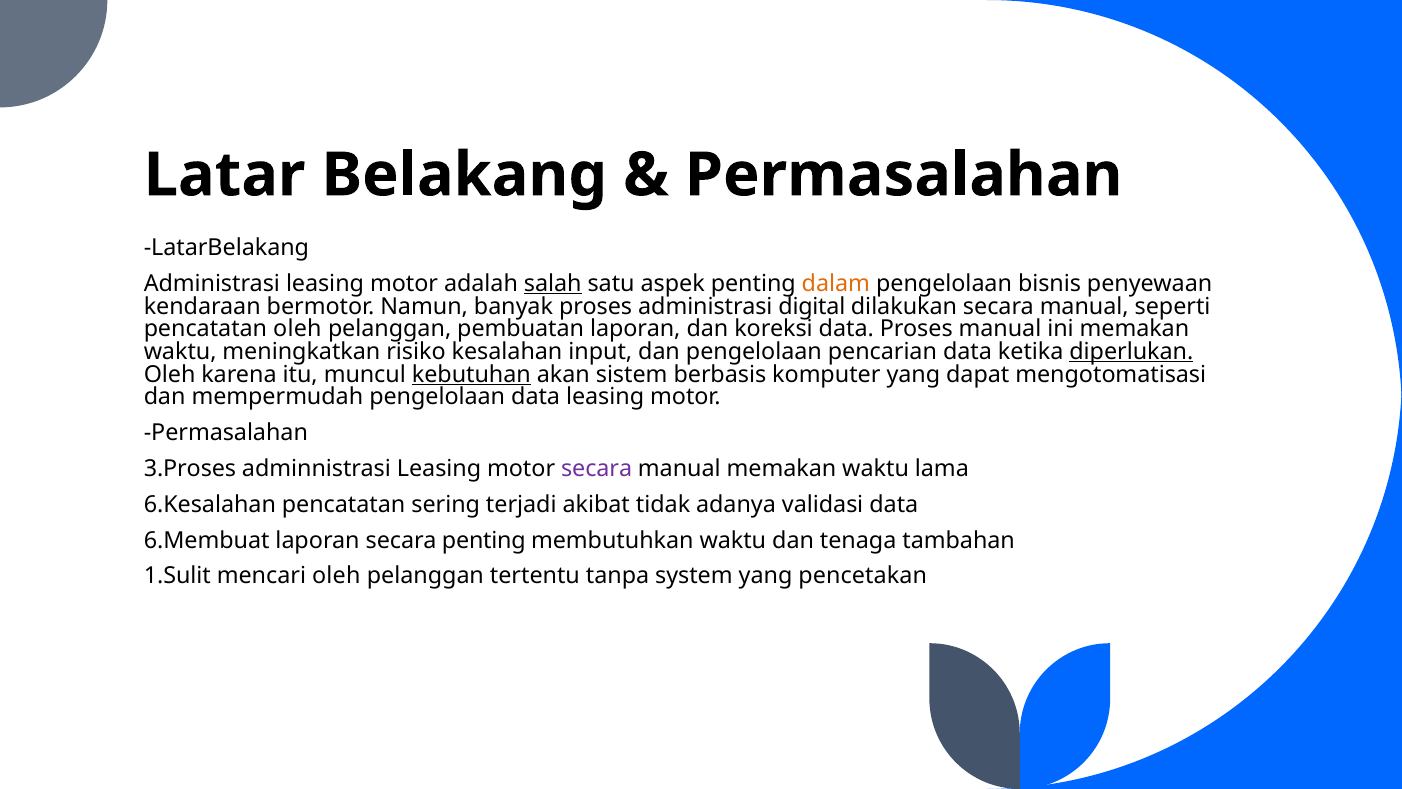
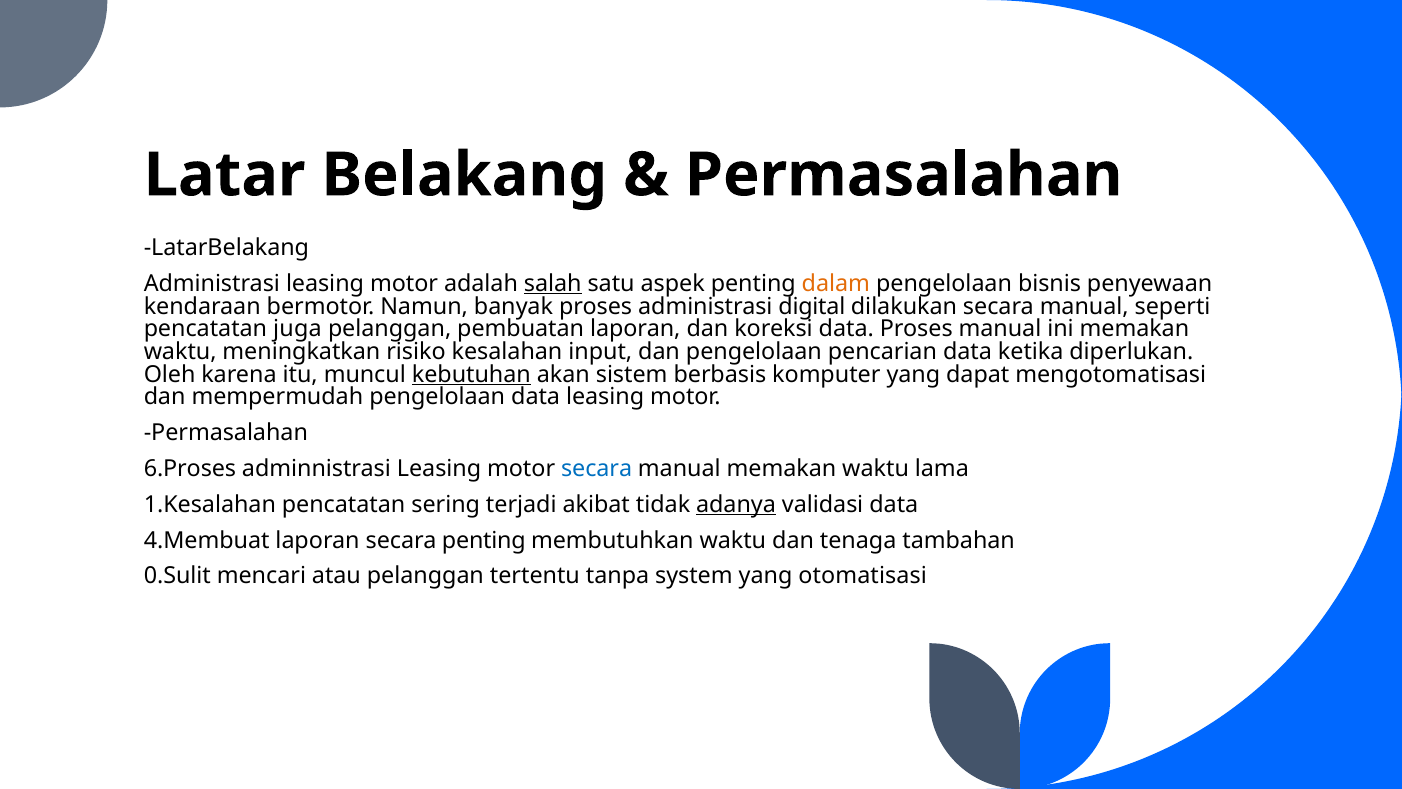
pencatatan oleh: oleh -> juga
diperlukan underline: present -> none
3.Proses: 3.Proses -> 6.Proses
secara at (597, 469) colour: purple -> blue
6.Kesalahan: 6.Kesalahan -> 1.Kesalahan
adanya underline: none -> present
6.Membuat: 6.Membuat -> 4.Membuat
1.Sulit: 1.Sulit -> 0.Sulit
mencari oleh: oleh -> atau
pencetakan: pencetakan -> otomatisasi
